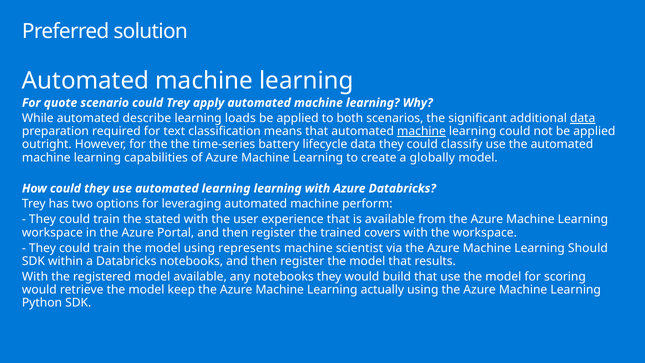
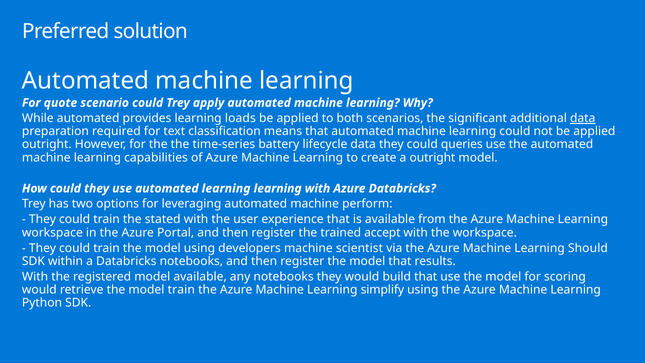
describe: describe -> provides
machine at (421, 131) underline: present -> none
classify: classify -> queries
a globally: globally -> outright
covers: covers -> accept
represents: represents -> developers
model keep: keep -> train
actually: actually -> simplify
